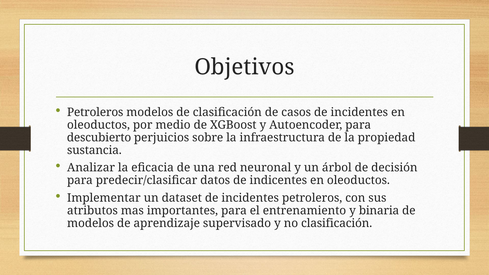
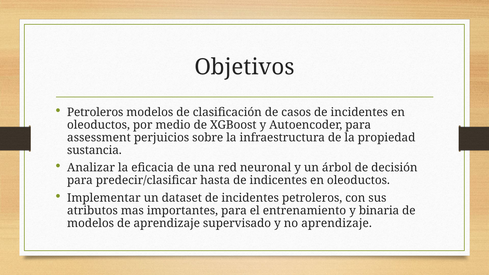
descubierto: descubierto -> assessment
datos: datos -> hasta
no clasificación: clasificación -> aprendizaje
